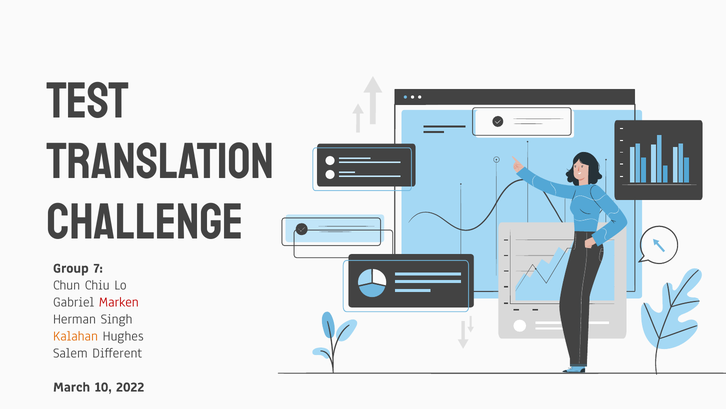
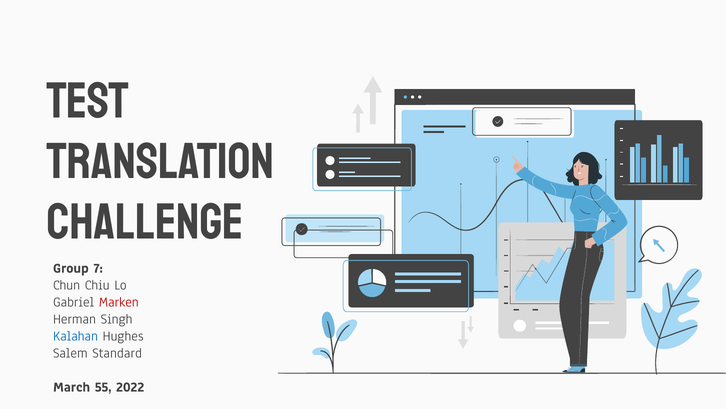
Kalahan colour: orange -> blue
Different: Different -> Standard
10: 10 -> 55
